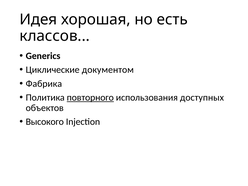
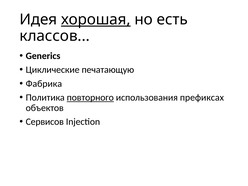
хорошая underline: none -> present
документом: документом -> печатающую
доступных: доступных -> префиксах
Высокого: Высокого -> Сервисов
